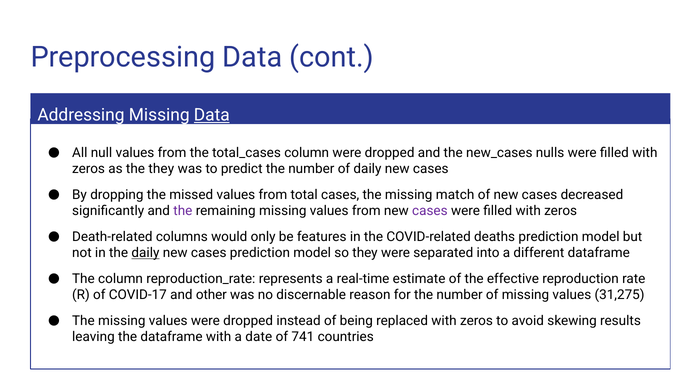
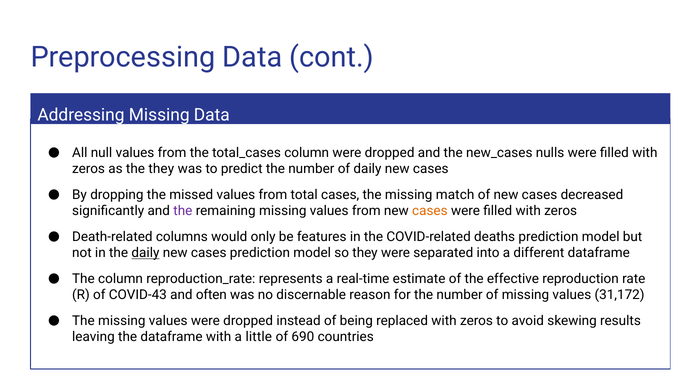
Data at (212, 115) underline: present -> none
cases at (430, 211) colour: purple -> orange
COVID-17: COVID-17 -> COVID-43
other: other -> often
31,275: 31,275 -> 31,172
date: date -> little
741: 741 -> 690
